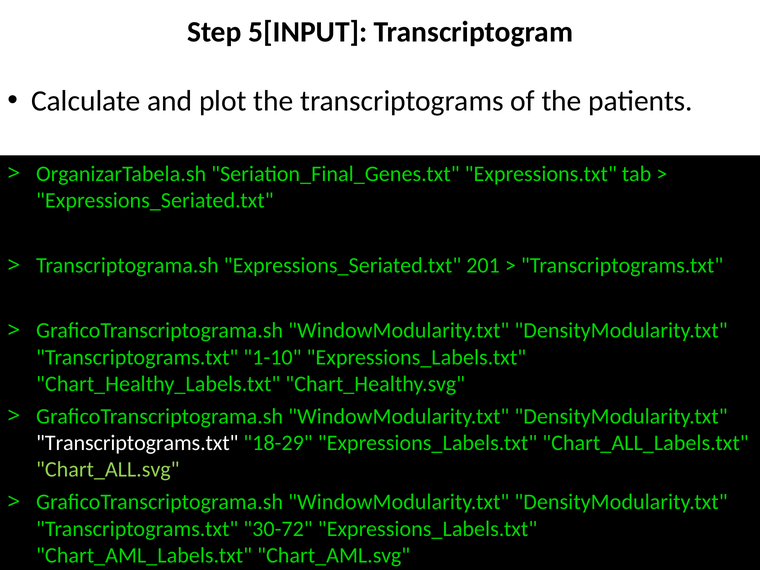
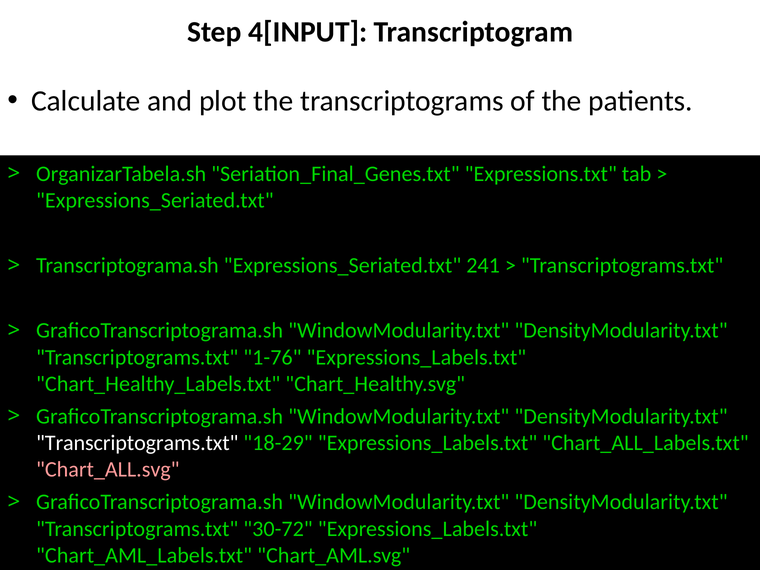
5[INPUT: 5[INPUT -> 4[INPUT
201: 201 -> 241
1-10: 1-10 -> 1-76
Chart_ALL.svg colour: light green -> pink
